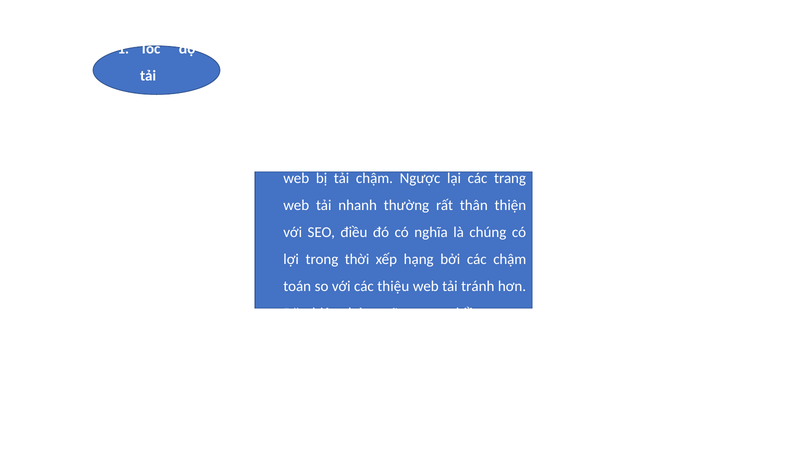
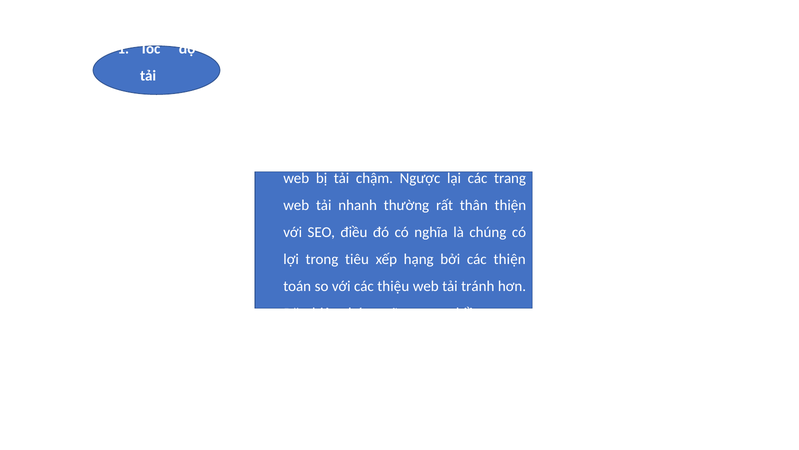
thời: thời -> tiêu
các chậm: chậm -> thiện
